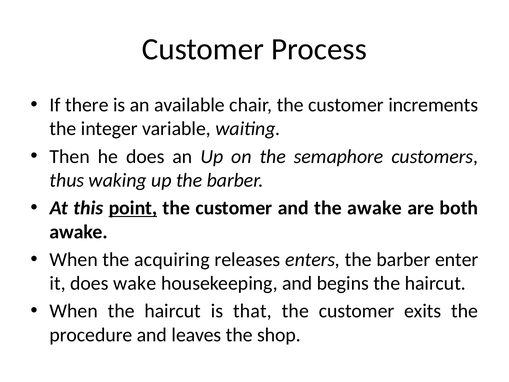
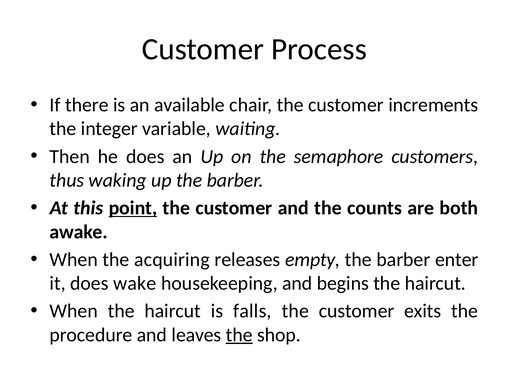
the awake: awake -> counts
enters: enters -> empty
that: that -> falls
the at (239, 335) underline: none -> present
